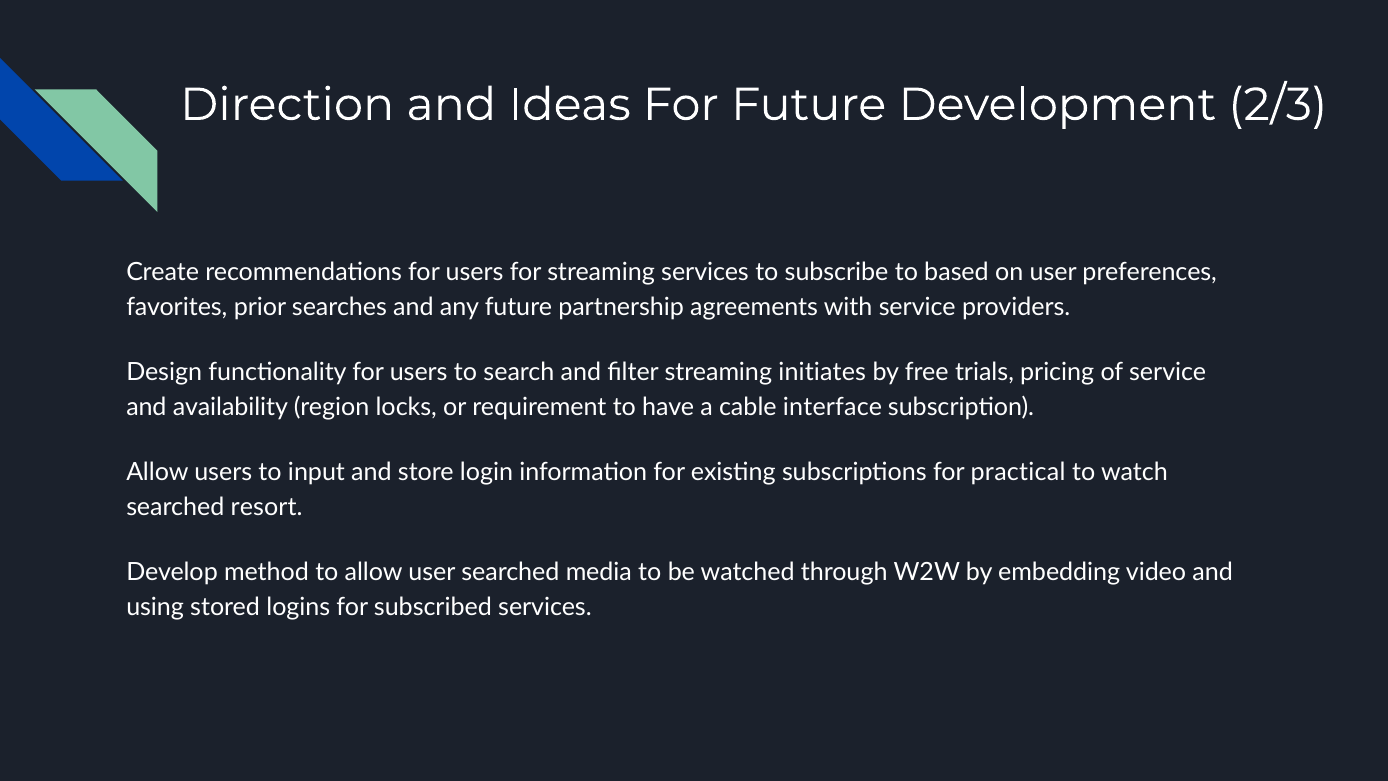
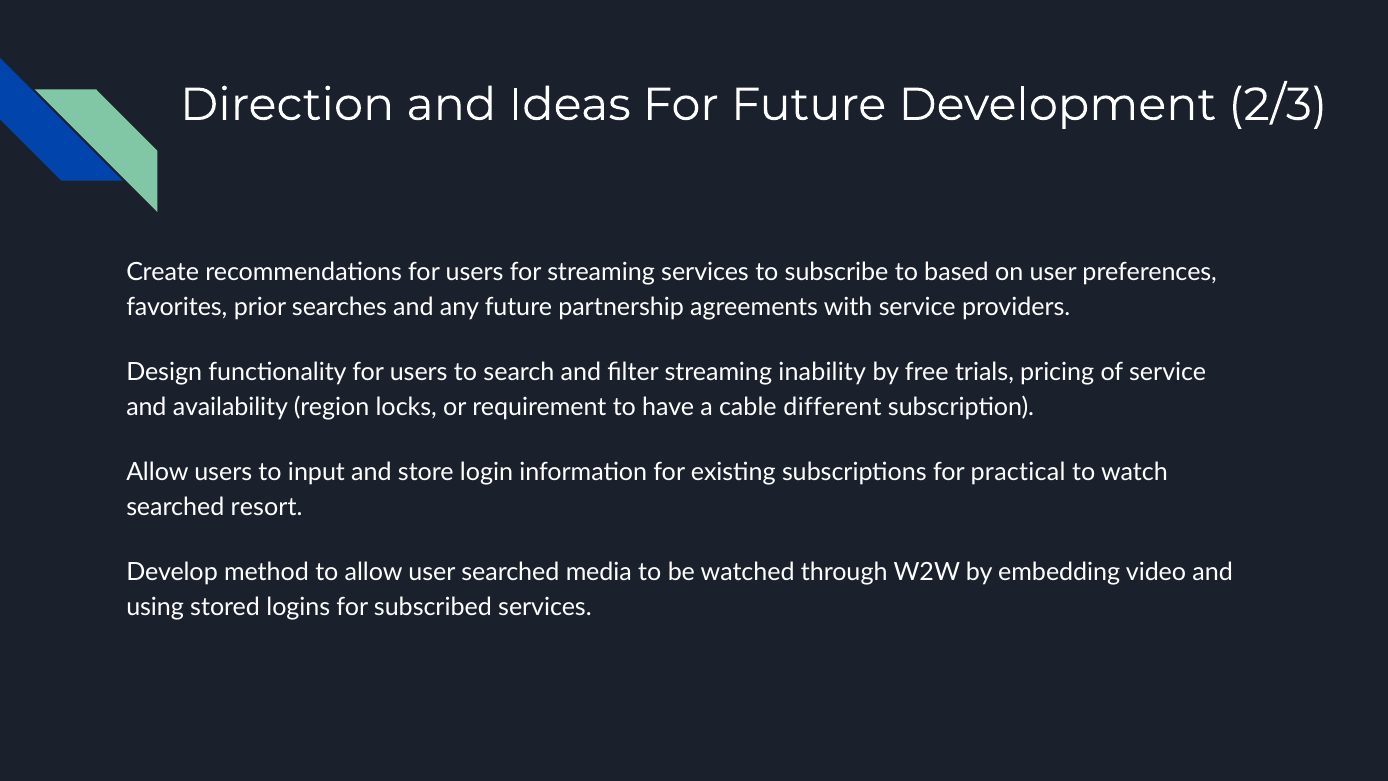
initiates: initiates -> inability
interface: interface -> different
